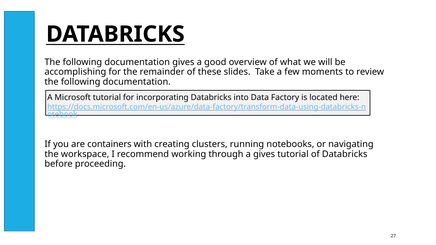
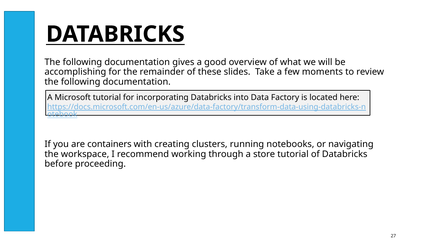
a gives: gives -> store
